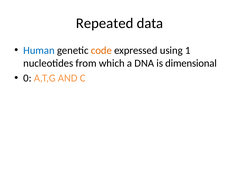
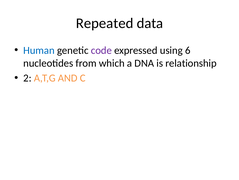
code colour: orange -> purple
1: 1 -> 6
dimensional: dimensional -> relationship
0: 0 -> 2
